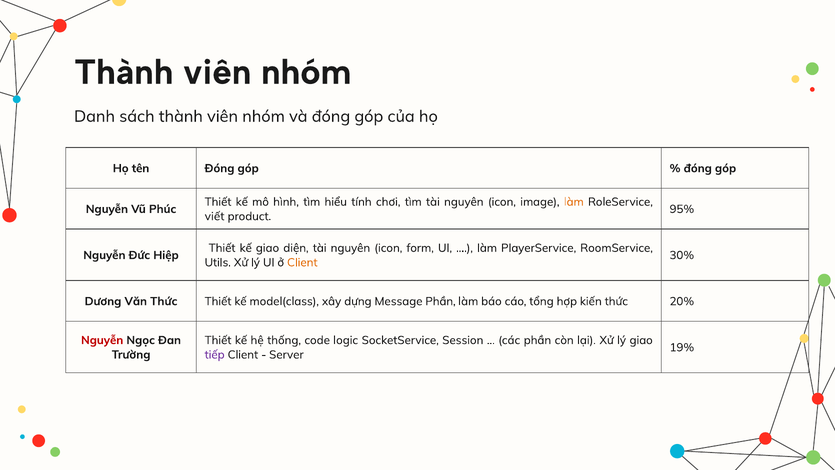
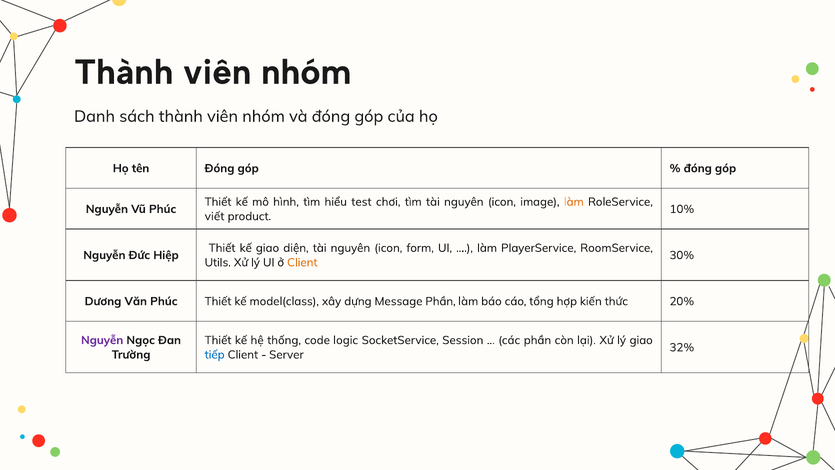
tính: tính -> test
95%: 95% -> 10%
Văn Thức: Thức -> Phúc
Nguyễn at (102, 340) colour: red -> purple
19%: 19% -> 32%
tiếp colour: purple -> blue
